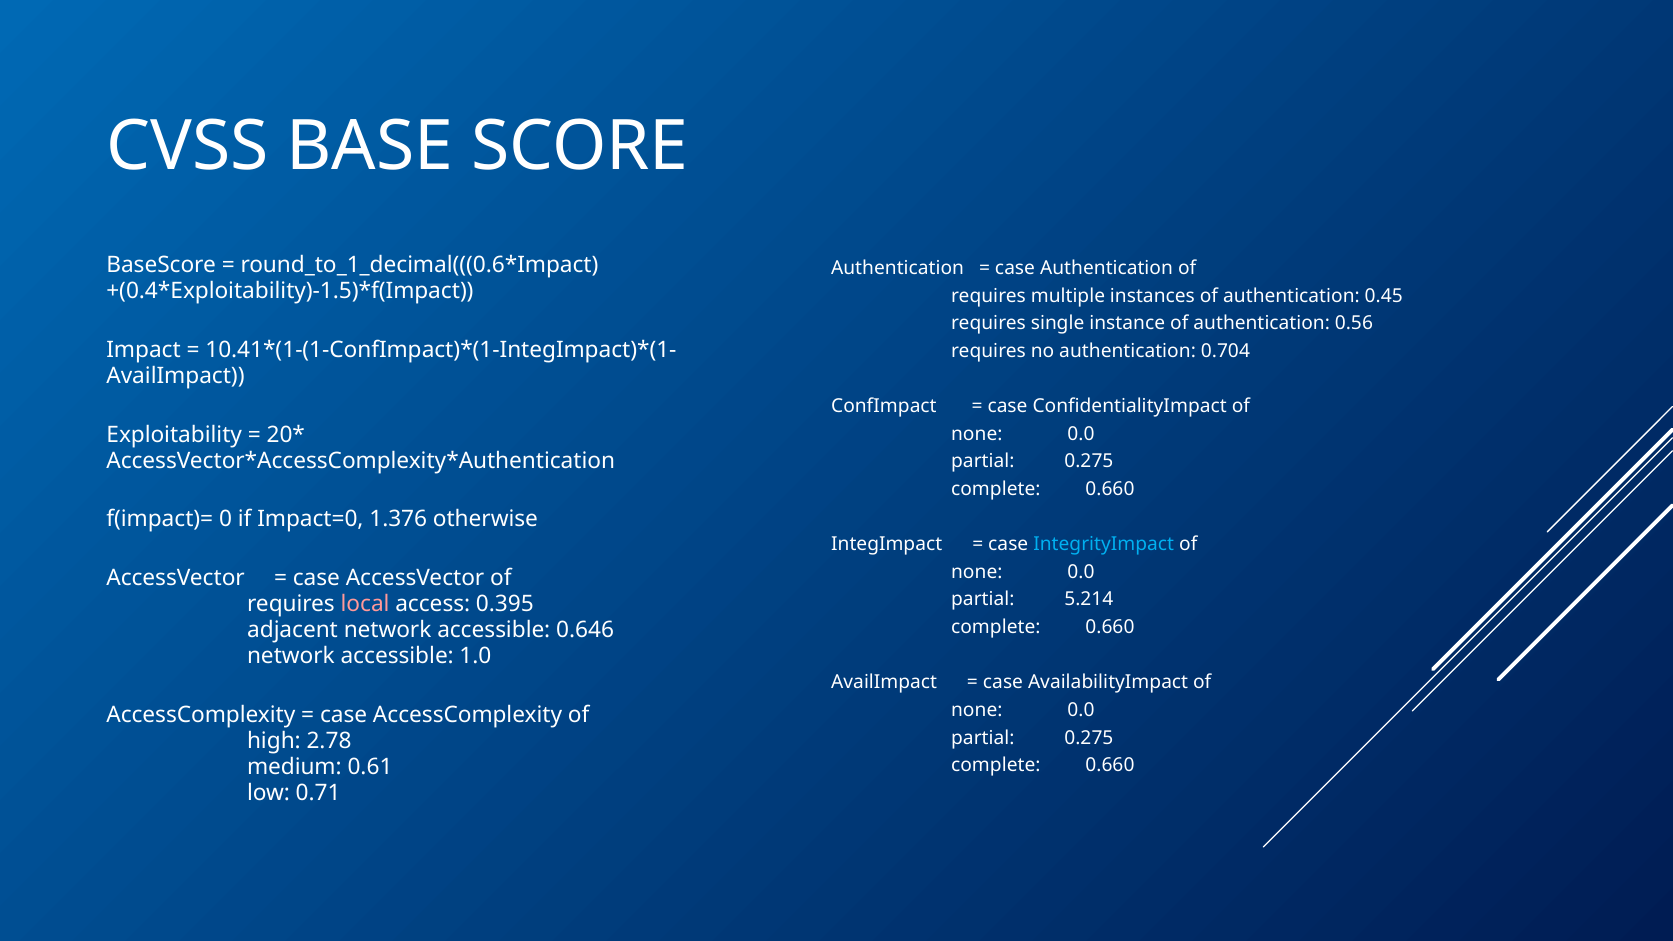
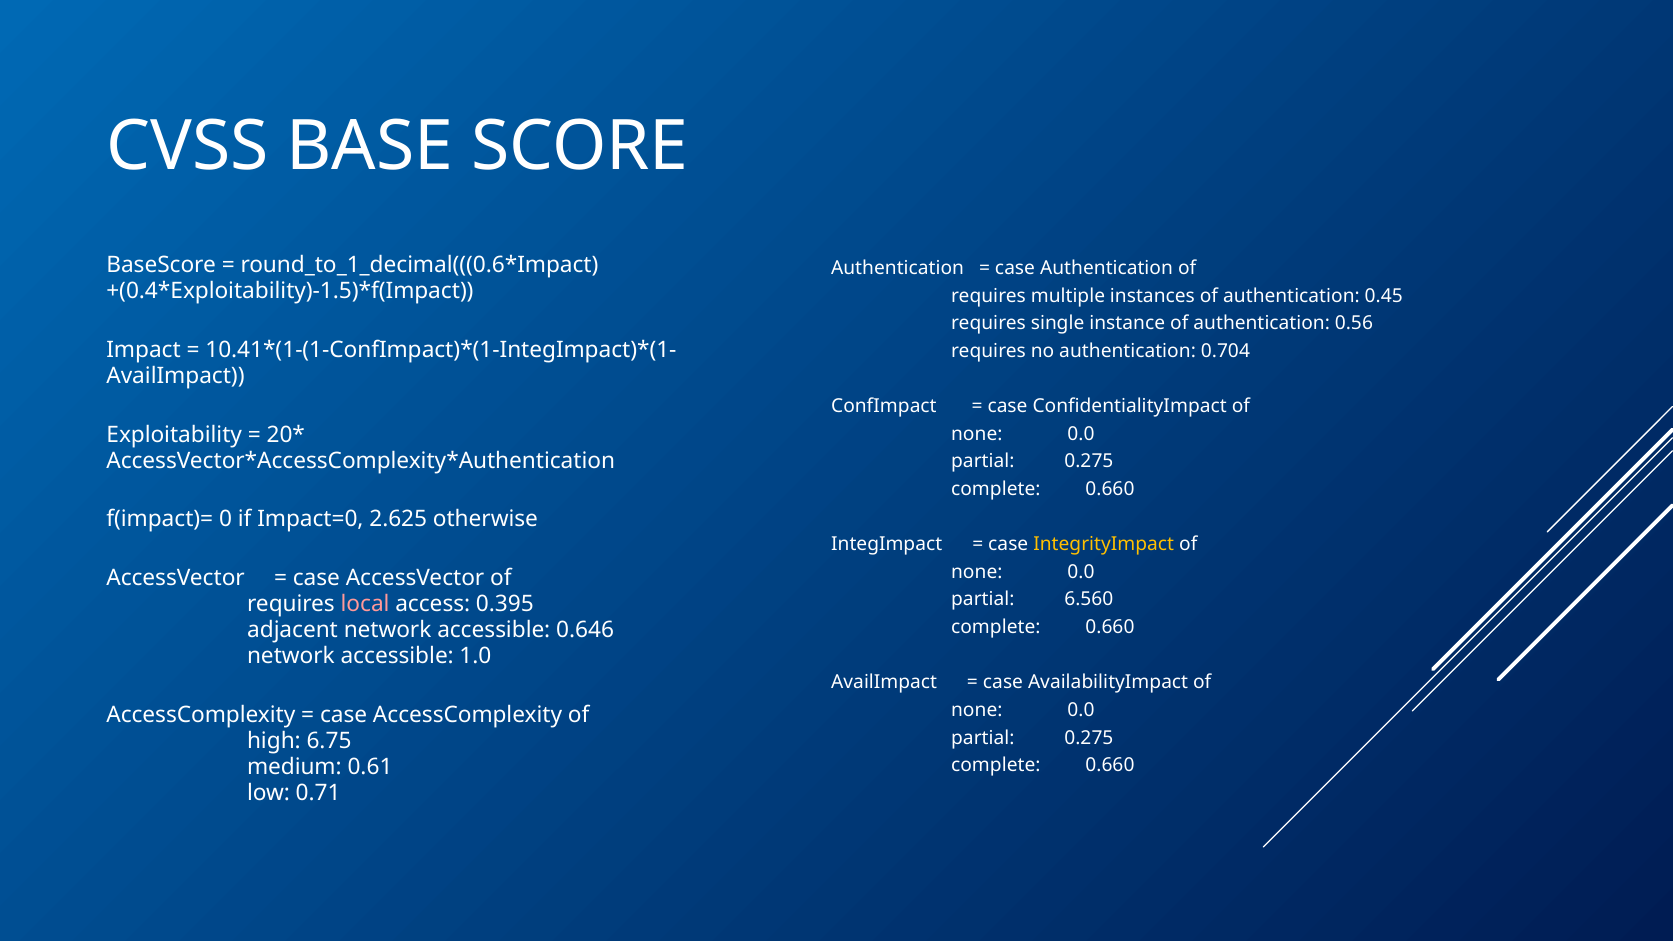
1.376: 1.376 -> 2.625
IntegrityImpact colour: light blue -> yellow
5.214: 5.214 -> 6.560
2.78: 2.78 -> 6.75
